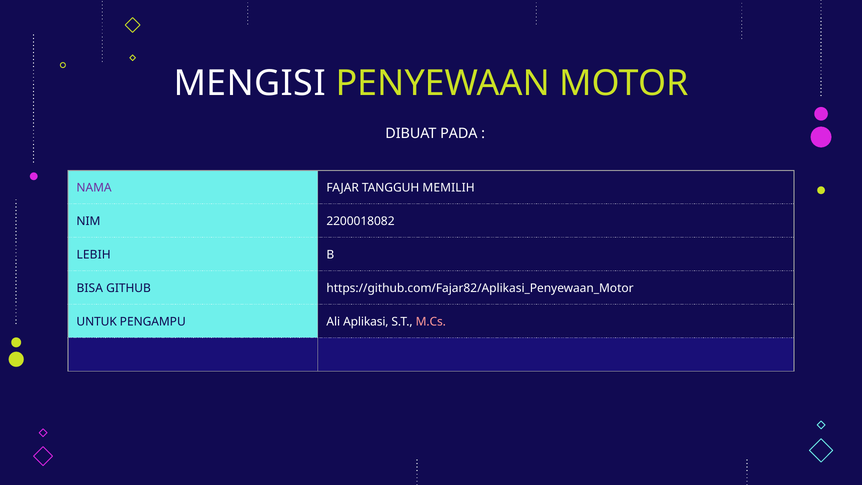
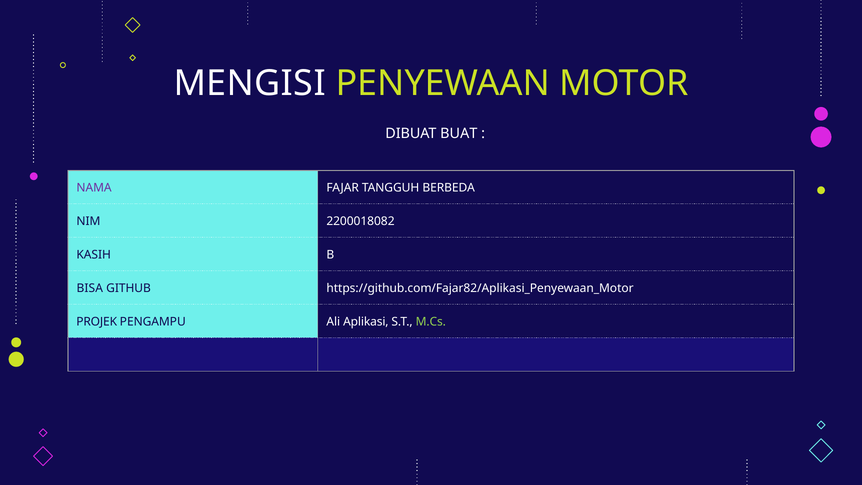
PADA: PADA -> BUAT
MEMILIH: MEMILIH -> BERBEDA
LEBIH: LEBIH -> KASIH
UNTUK: UNTUK -> PROJEK
M.Cs colour: pink -> light green
